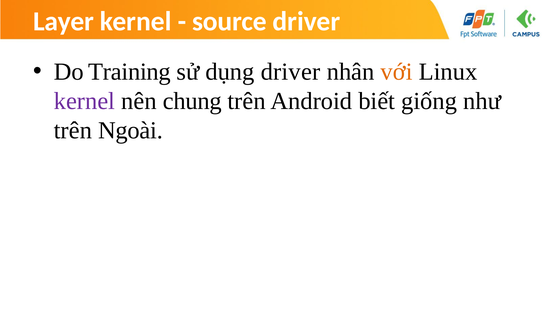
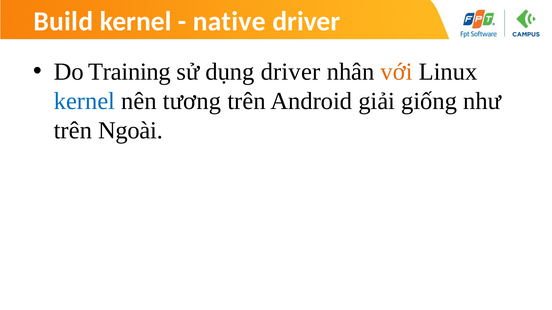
Layer: Layer -> Build
source: source -> native
kernel at (84, 101) colour: purple -> blue
chung: chung -> tương
biết: biết -> giải
